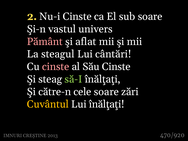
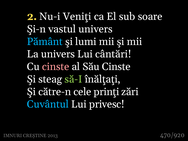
Nu-i Cinste: Cinste -> Veniţi
Pământ colour: pink -> light blue
aflat: aflat -> lumi
La steagul: steagul -> univers
cele soare: soare -> prinţi
Cuvântul colour: yellow -> light blue
Lui înălţaţi: înălţaţi -> privesc
